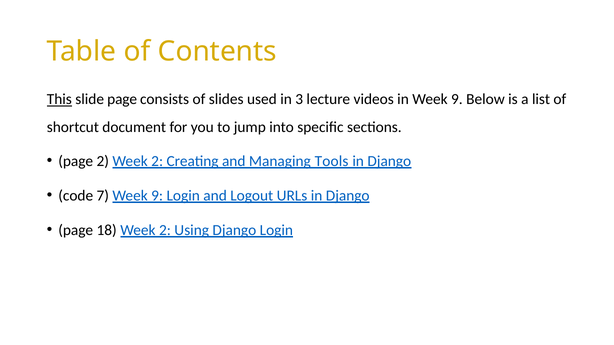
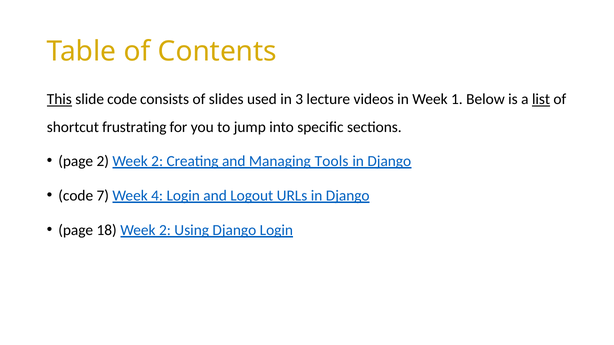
slide page: page -> code
in Week 9: 9 -> 1
list underline: none -> present
document: document -> frustrating
7 Week 9: 9 -> 4
